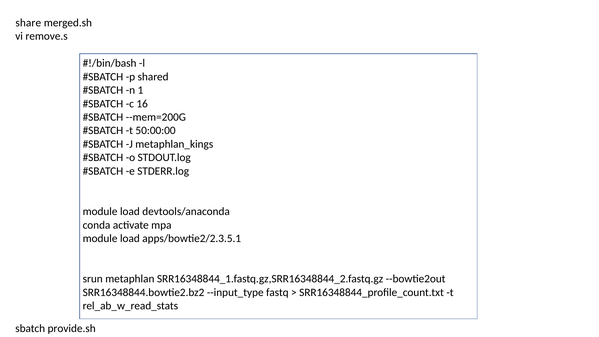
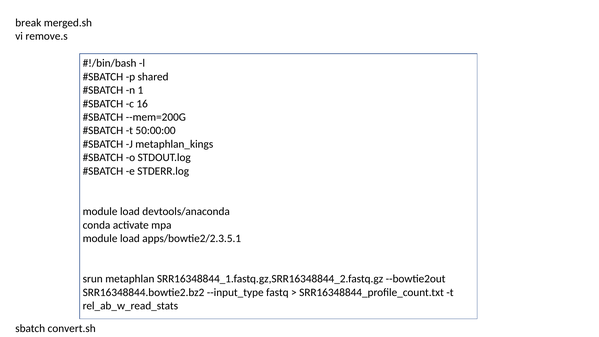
share: share -> break
provide.sh: provide.sh -> convert.sh
